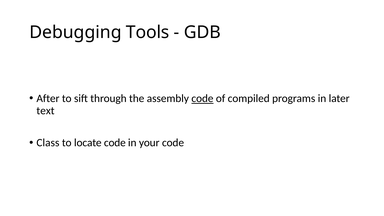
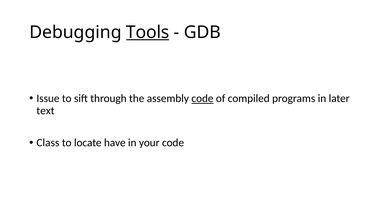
Tools underline: none -> present
After: After -> Issue
locate code: code -> have
